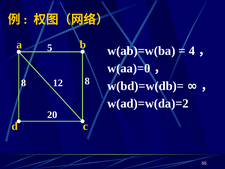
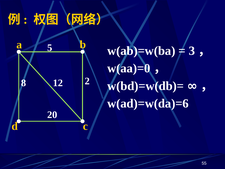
4: 4 -> 3
12 8: 8 -> 2
w(ad)=w(da)=2: w(ad)=w(da)=2 -> w(ad)=w(da)=6
